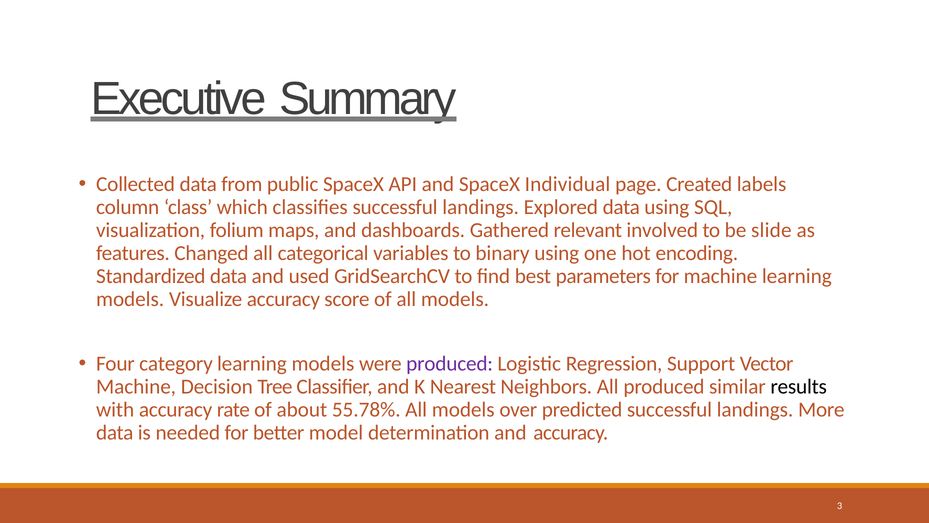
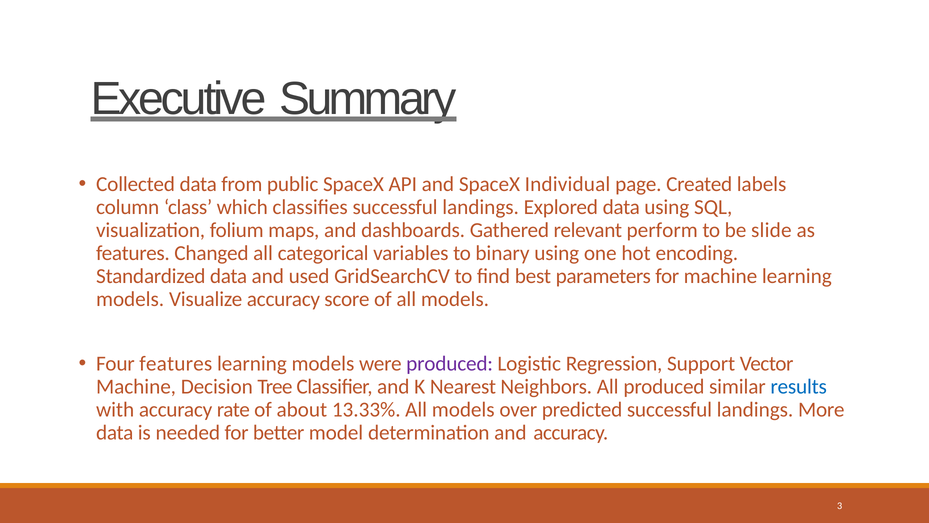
involved: involved -> perform
Four category: category -> features
results colour: black -> blue
55.78%: 55.78% -> 13.33%
